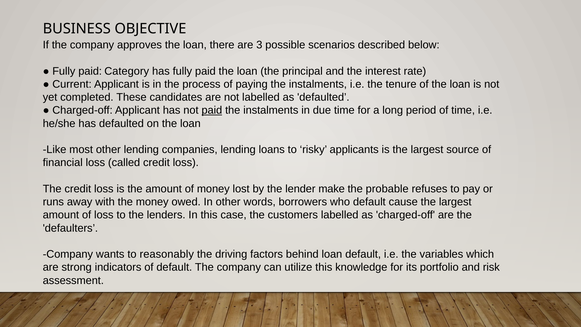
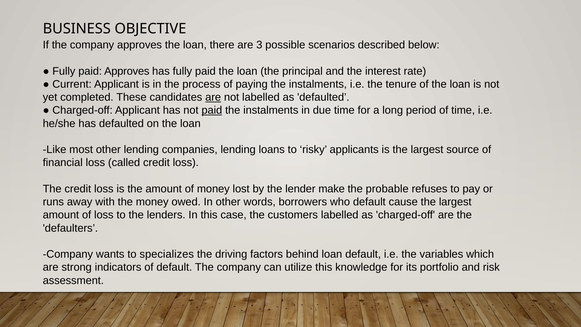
paid Category: Category -> Approves
are at (213, 97) underline: none -> present
reasonably: reasonably -> specializes
